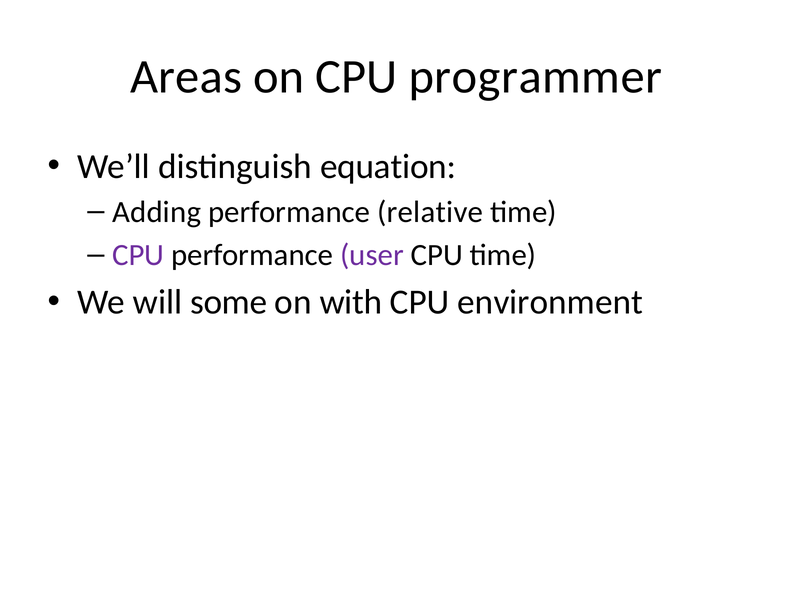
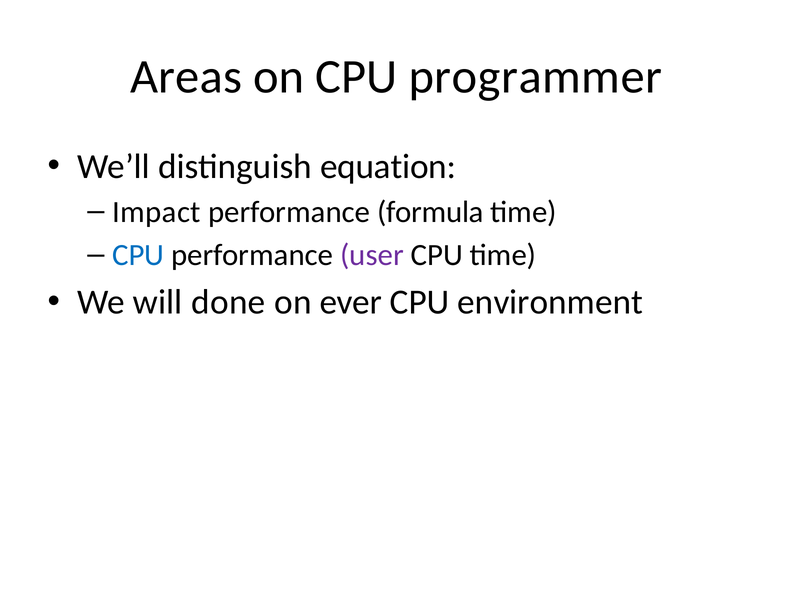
Adding: Adding -> Impact
relative: relative -> formula
CPU at (138, 255) colour: purple -> blue
some: some -> done
with: with -> ever
